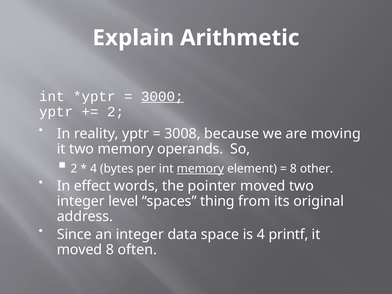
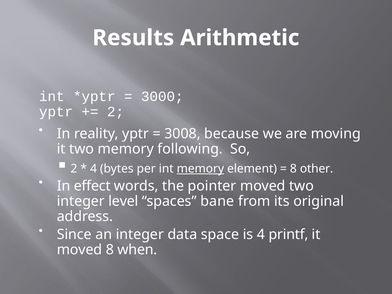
Explain: Explain -> Results
3000 underline: present -> none
operands: operands -> following
thing: thing -> bane
often: often -> when
